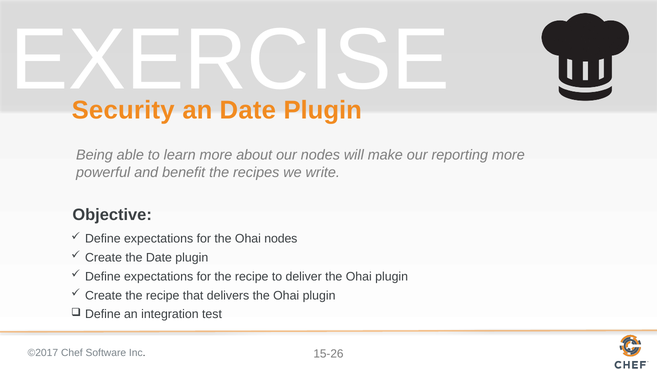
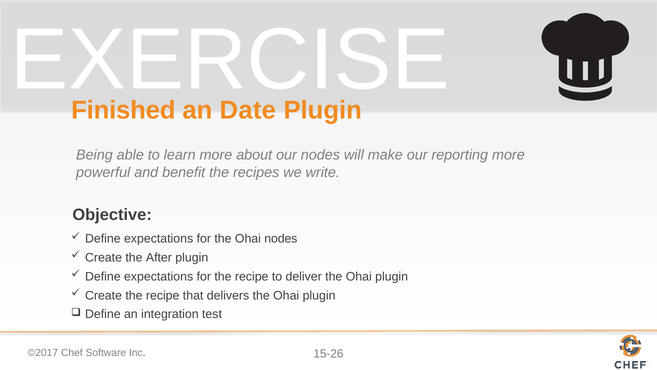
Security: Security -> Finished
the Date: Date -> After
